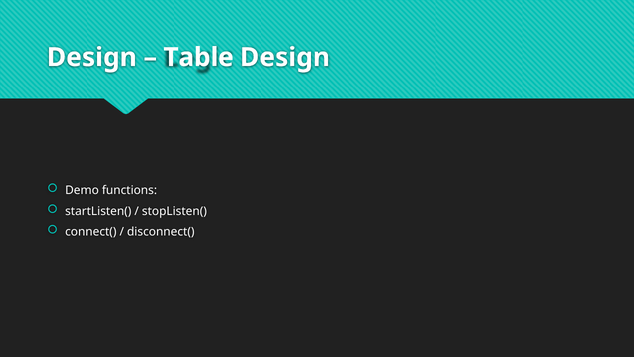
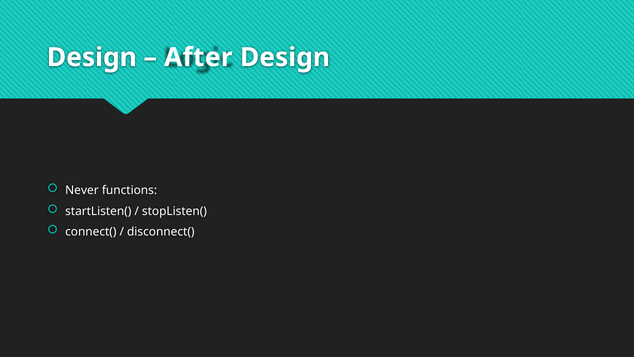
Table: Table -> After
Demo: Demo -> Never
